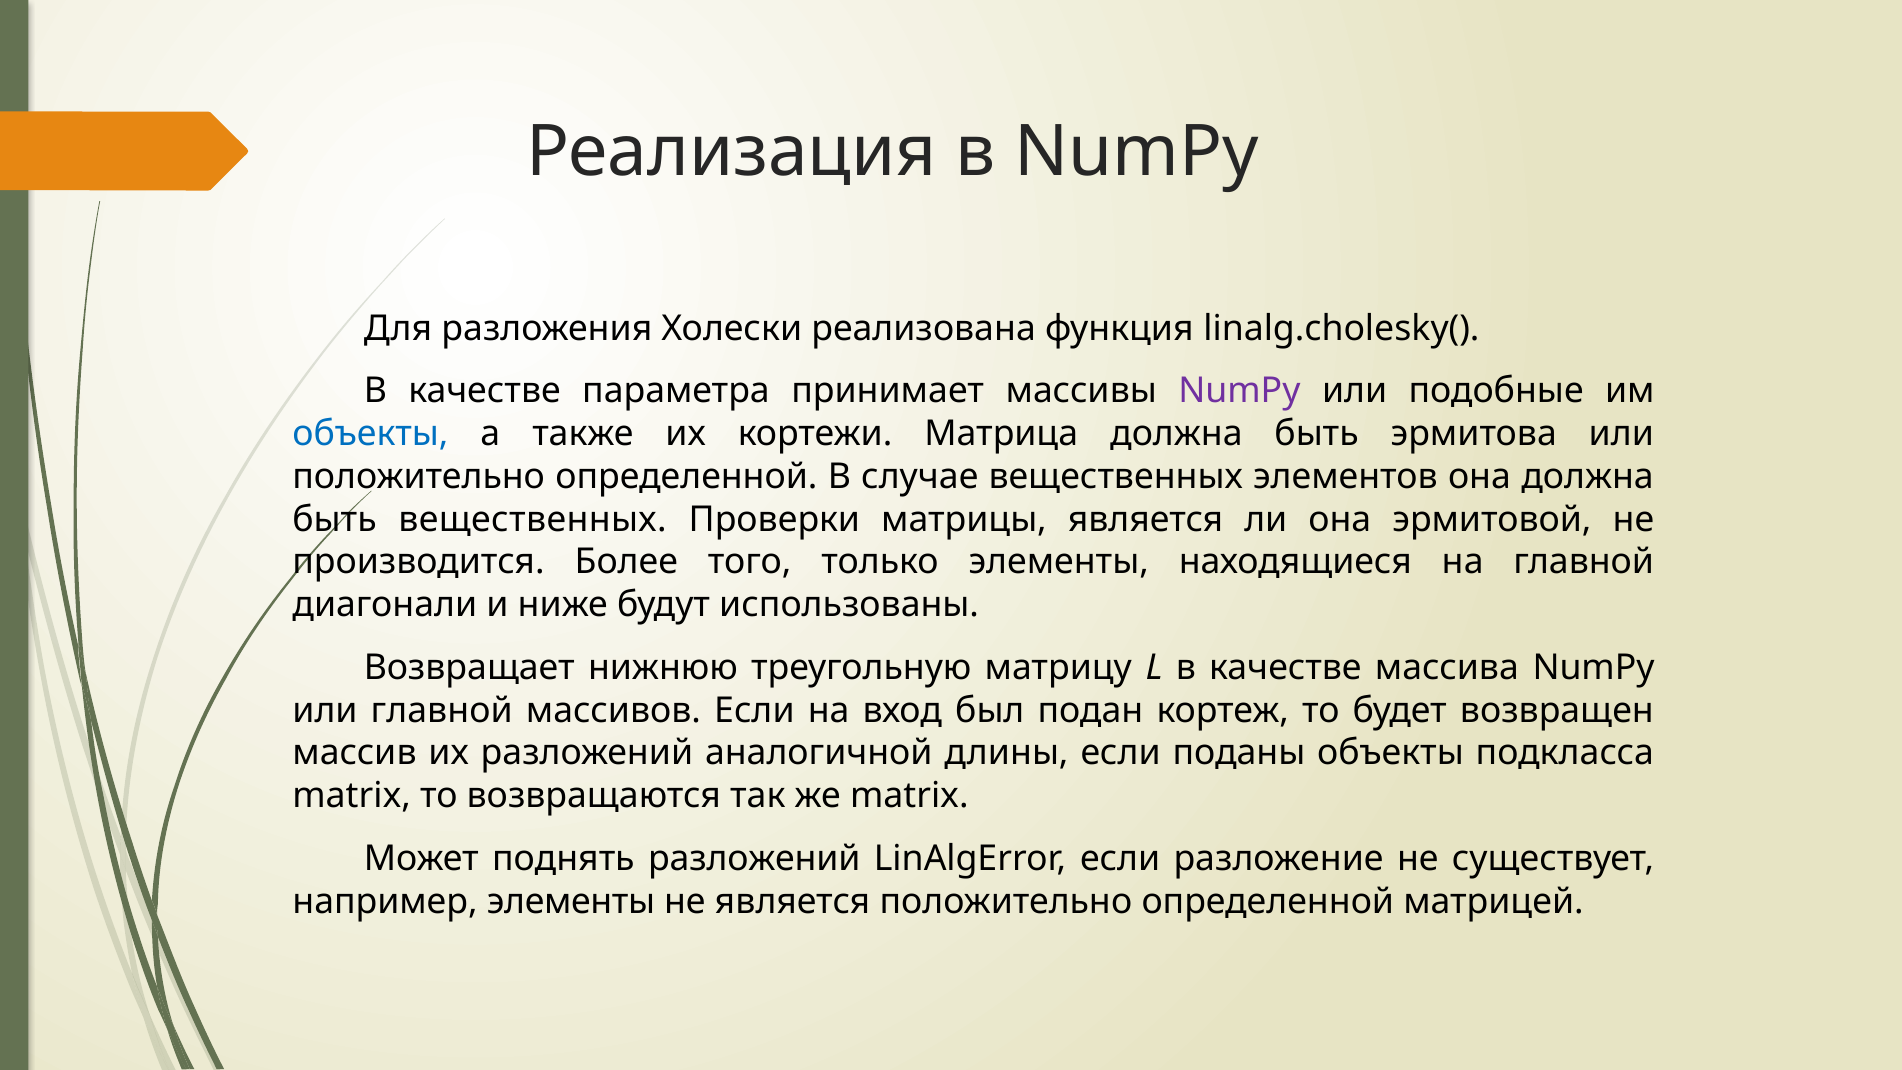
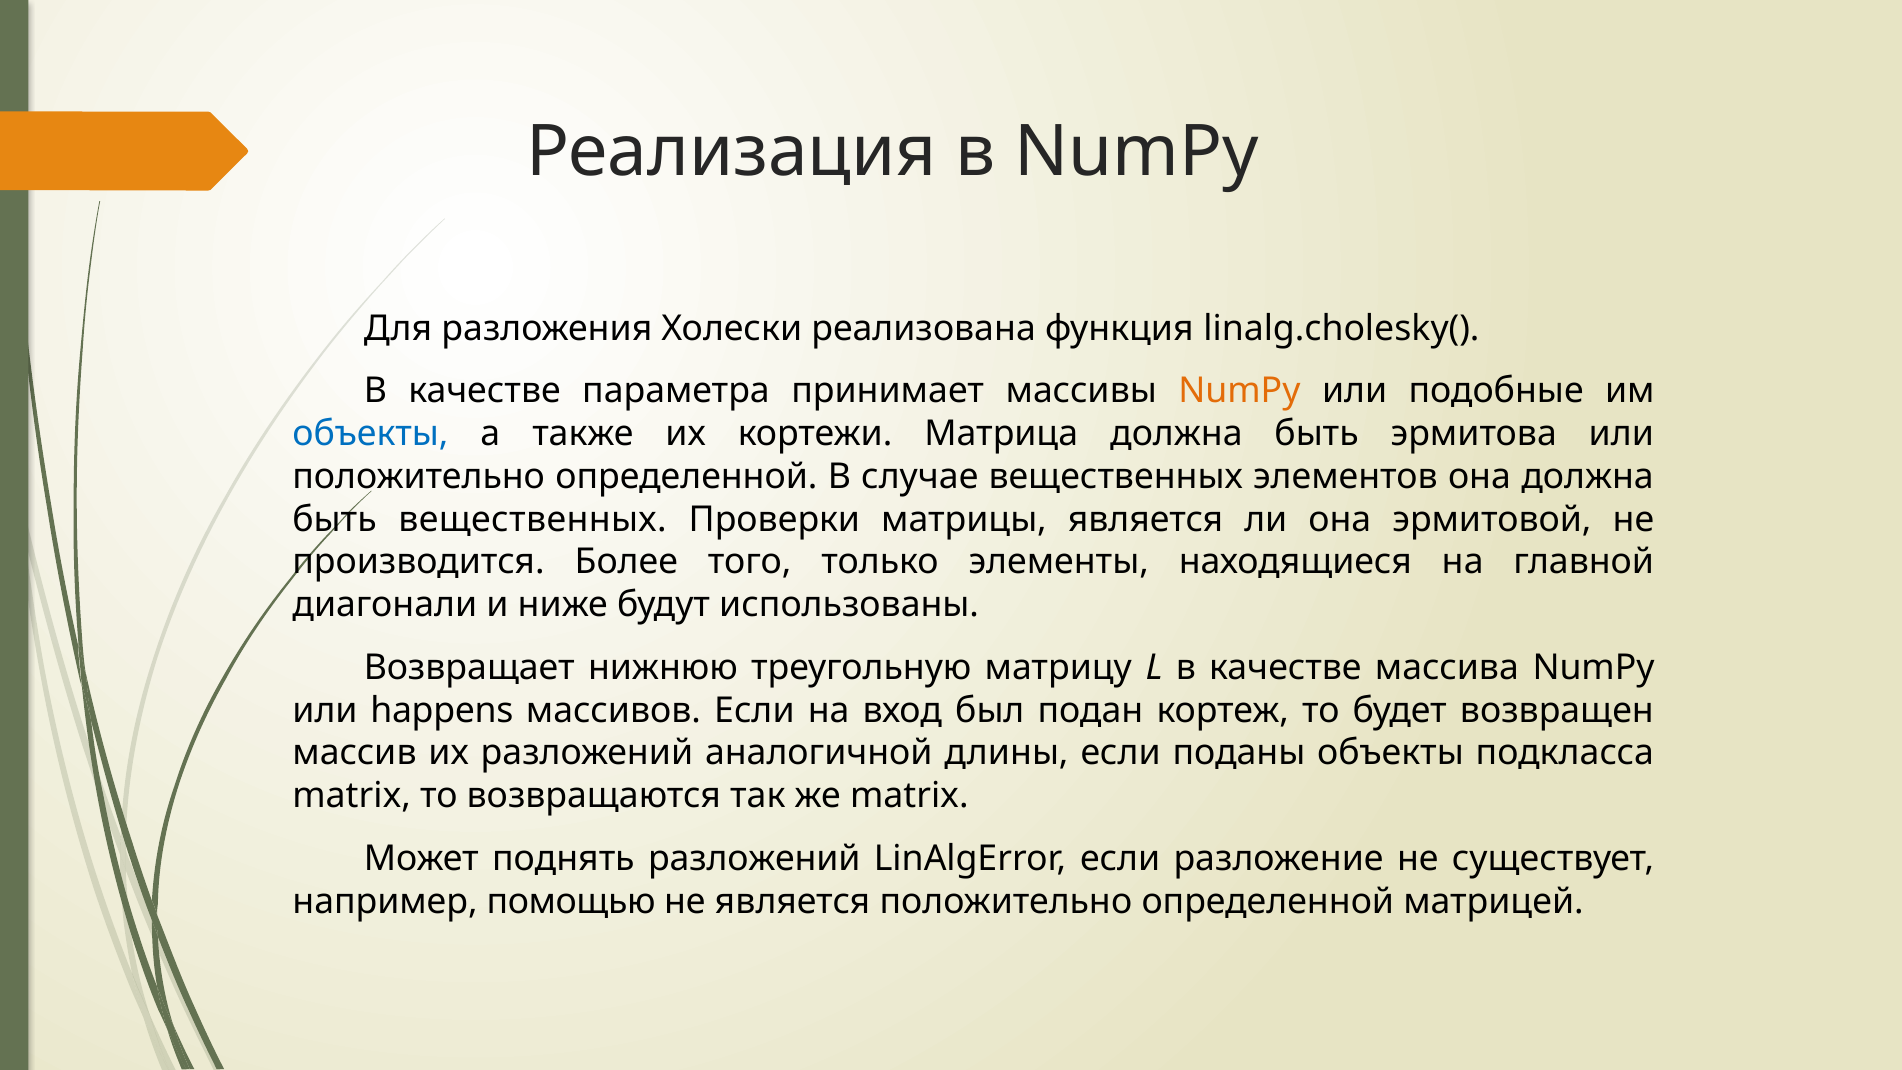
NumPy at (1239, 391) colour: purple -> orange
или главной: главной -> happens
например элементы: элементы -> помощью
